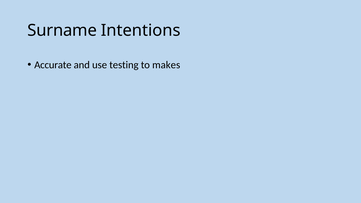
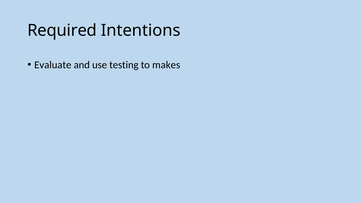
Surname: Surname -> Required
Accurate: Accurate -> Evaluate
